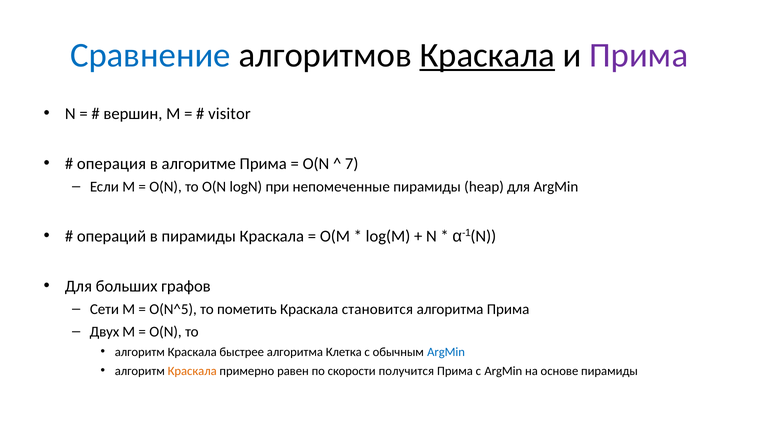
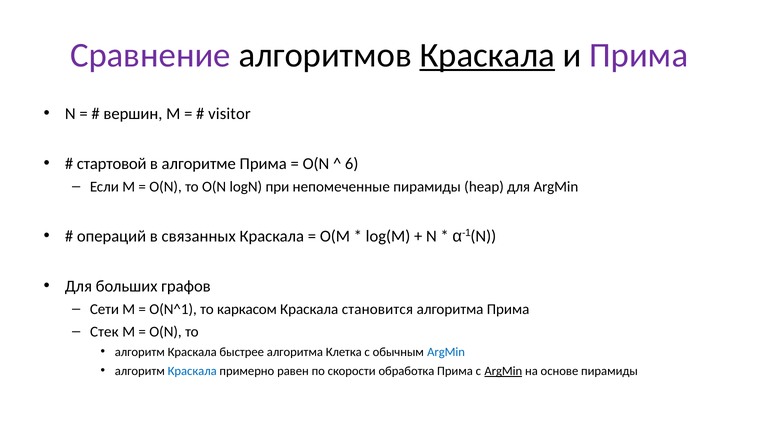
Сравнение colour: blue -> purple
операция: операция -> стартовой
7: 7 -> 6
в пирамиды: пирамиды -> связанных
O(N^5: O(N^5 -> O(N^1
пометить: пометить -> каркасом
Двух: Двух -> Стек
Краскала at (192, 371) colour: orange -> blue
получится: получится -> обработка
ArgMin at (503, 371) underline: none -> present
